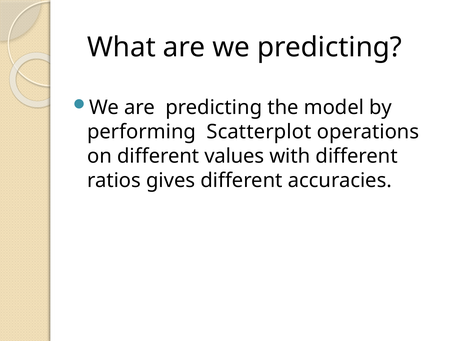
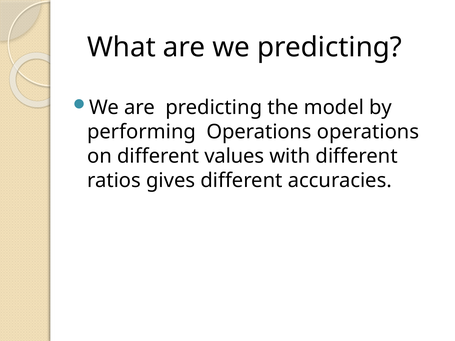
performing Scatterplot: Scatterplot -> Operations
